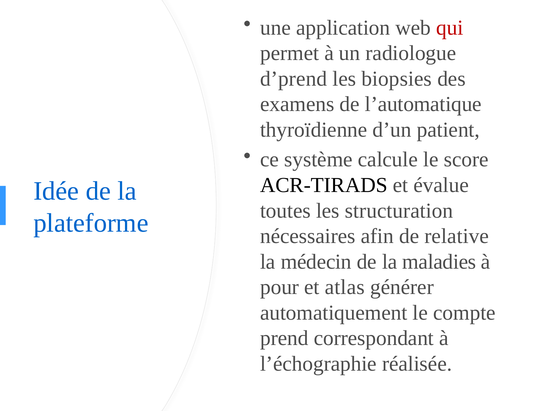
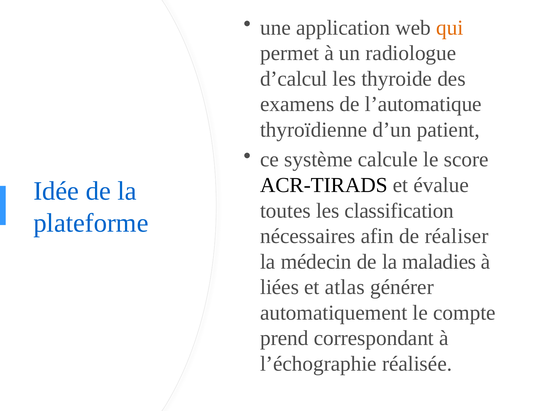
qui colour: red -> orange
d’prend: d’prend -> d’calcul
biopsies: biopsies -> thyroide
structuration: structuration -> classification
relative: relative -> réaliser
pour: pour -> liées
